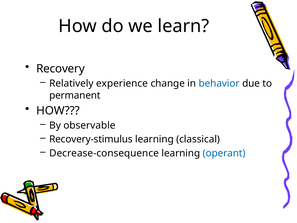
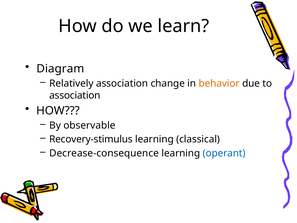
Recovery: Recovery -> Diagram
Relatively experience: experience -> association
behavior colour: blue -> orange
permanent at (75, 95): permanent -> association
